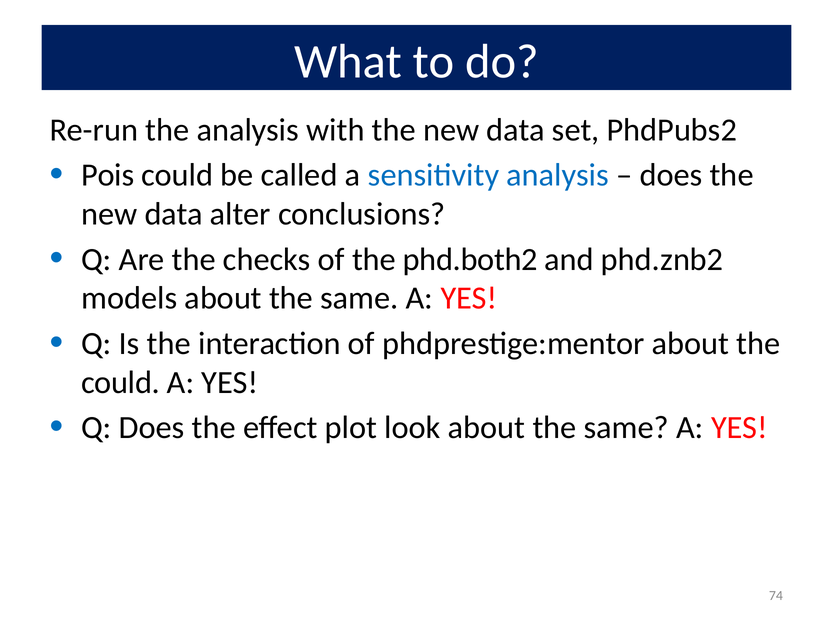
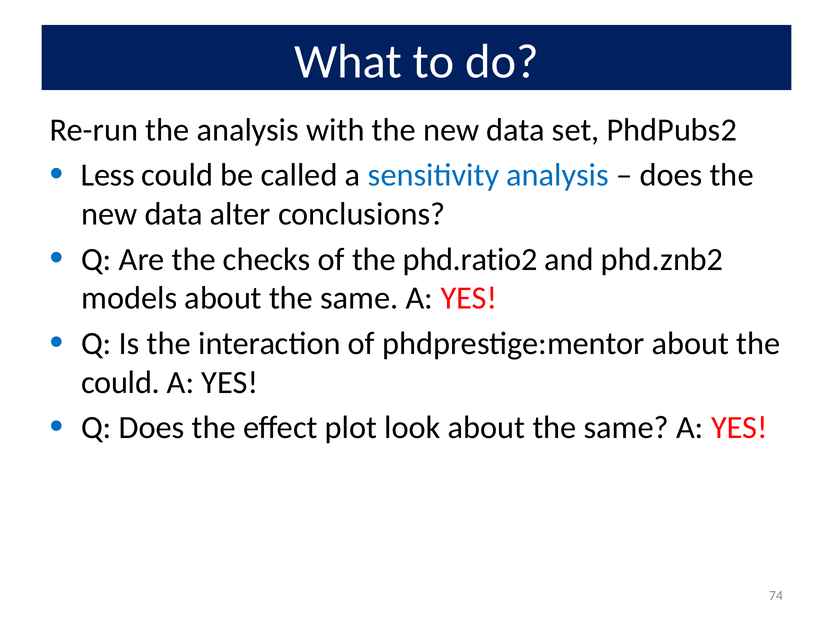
Pois: Pois -> Less
phd.both2: phd.both2 -> phd.ratio2
